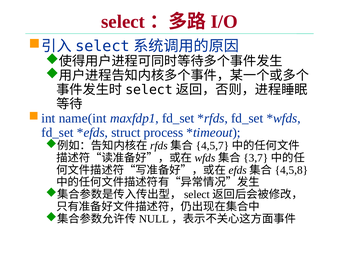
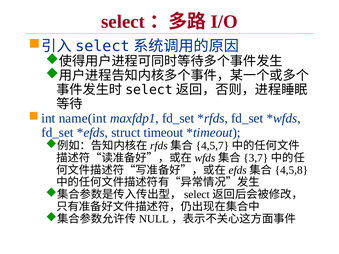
process: process -> timeout
